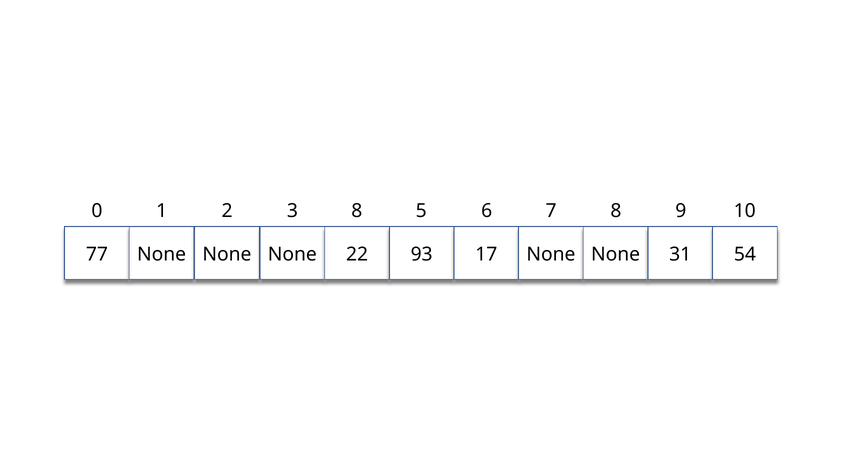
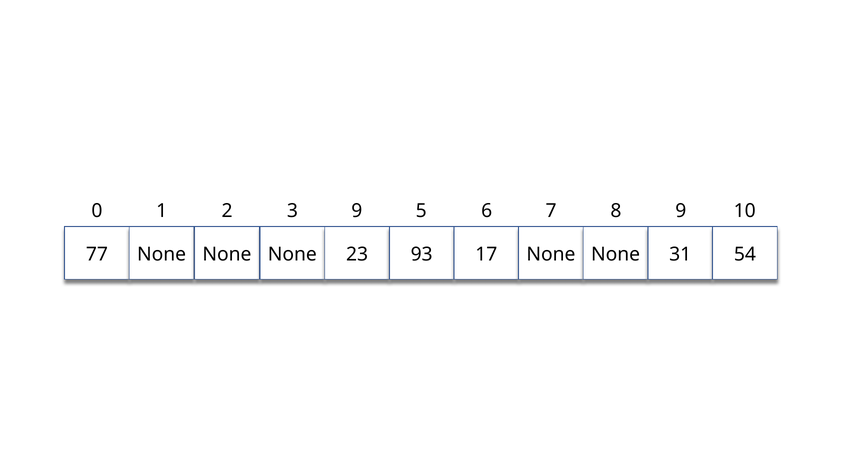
3 8: 8 -> 9
22: 22 -> 23
